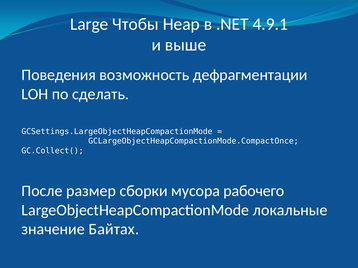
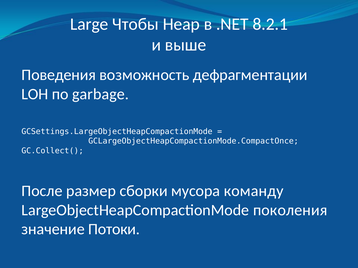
4.9.1: 4.9.1 -> 8.2.1
сделать: сделать -> garbage
рабочего: рабочего -> команду
локальные: локальные -> поколения
Байтах: Байтах -> Потоки
